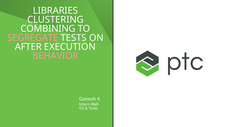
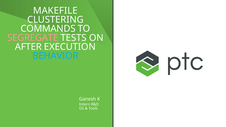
LIBRARIES: LIBRARIES -> MAKEFILE
COMBINING: COMBINING -> COMMANDS
BEHAVIOR colour: pink -> light blue
